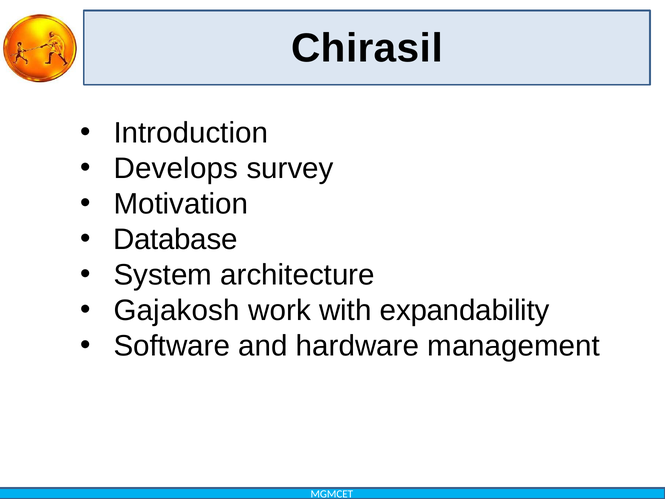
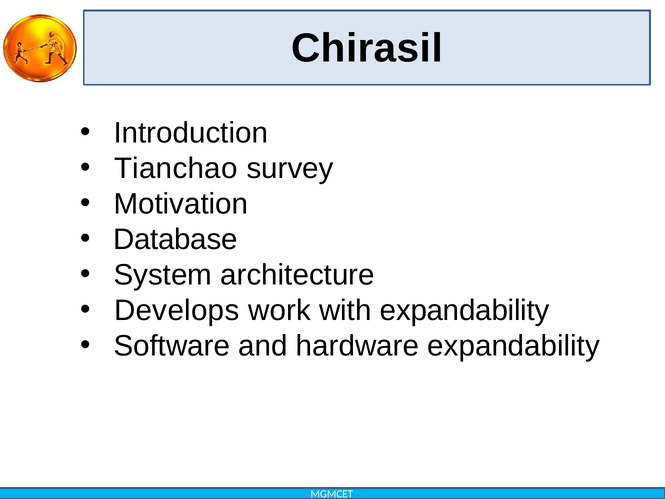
Develops: Develops -> Tianchao
Gajakosh: Gajakosh -> Develops
hardware management: management -> expandability
